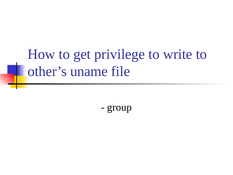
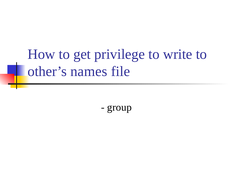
uname: uname -> names
